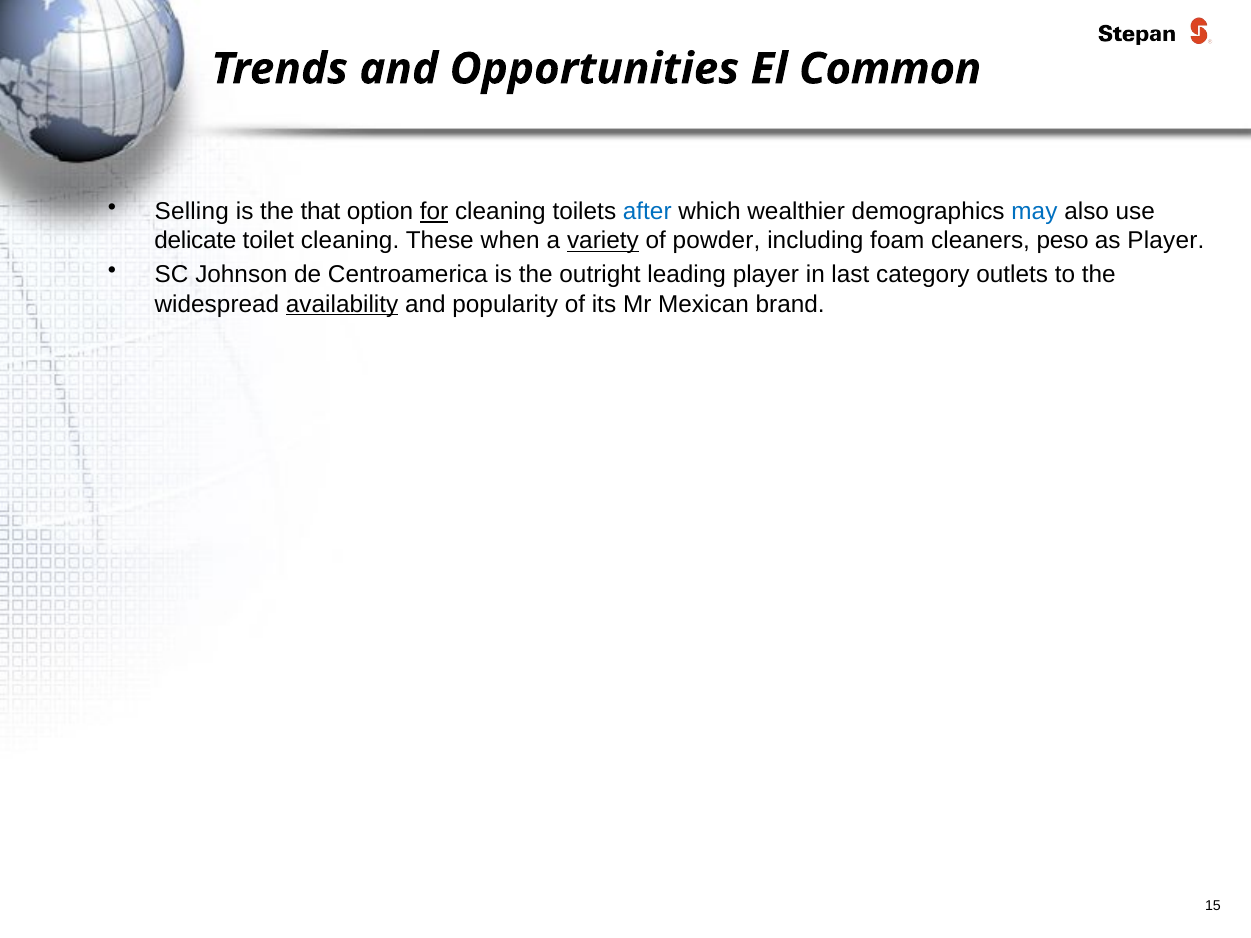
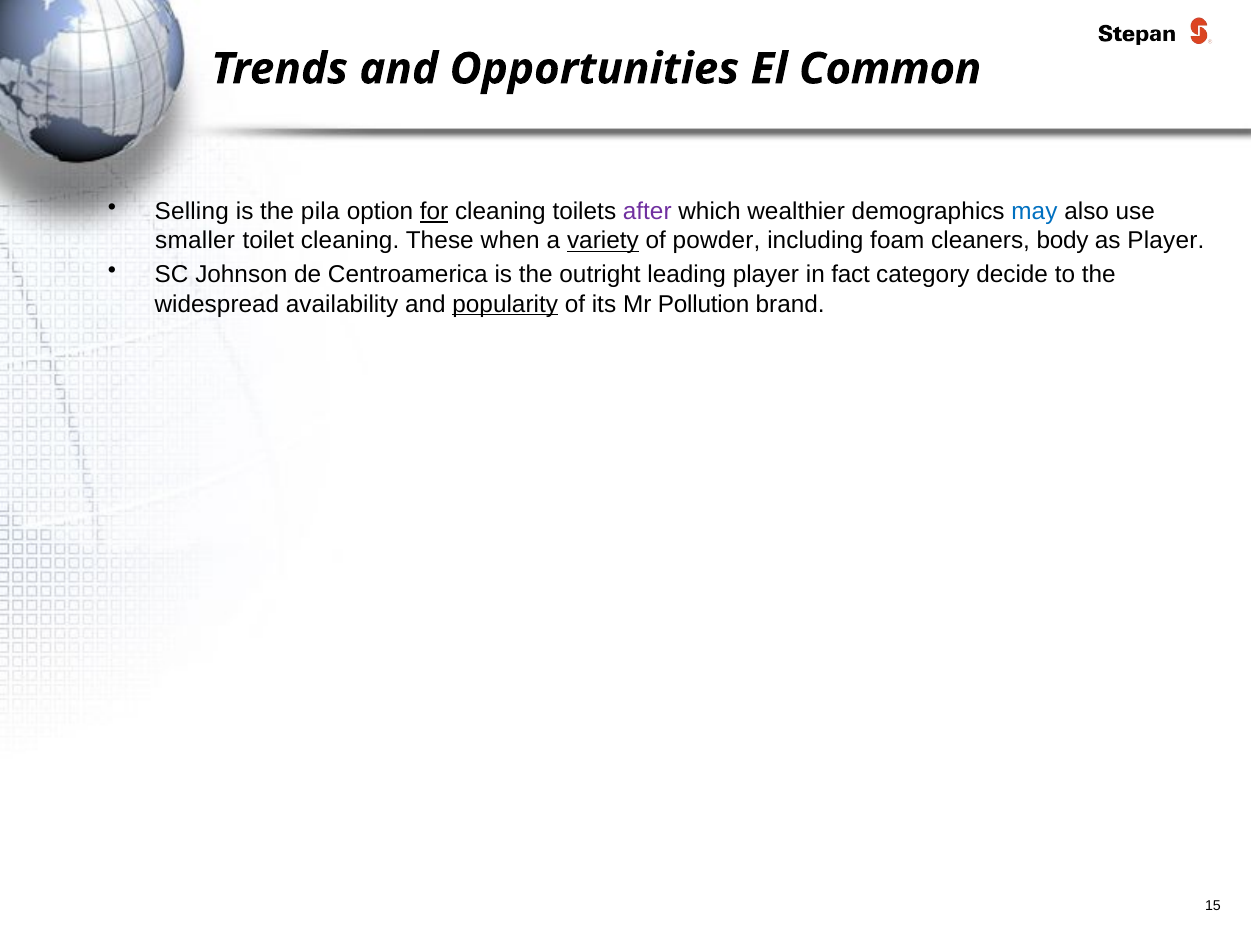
that: that -> pila
after colour: blue -> purple
delicate: delicate -> smaller
peso: peso -> body
last: last -> fact
outlets: outlets -> decide
availability underline: present -> none
popularity underline: none -> present
Mexican: Mexican -> Pollution
